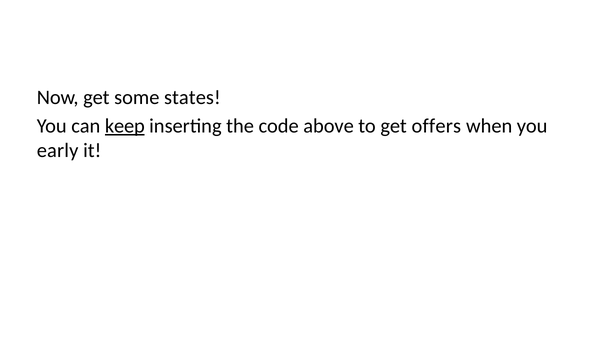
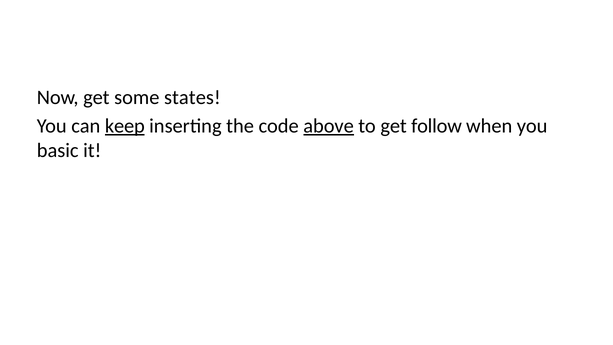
above underline: none -> present
offers: offers -> follow
early: early -> basic
